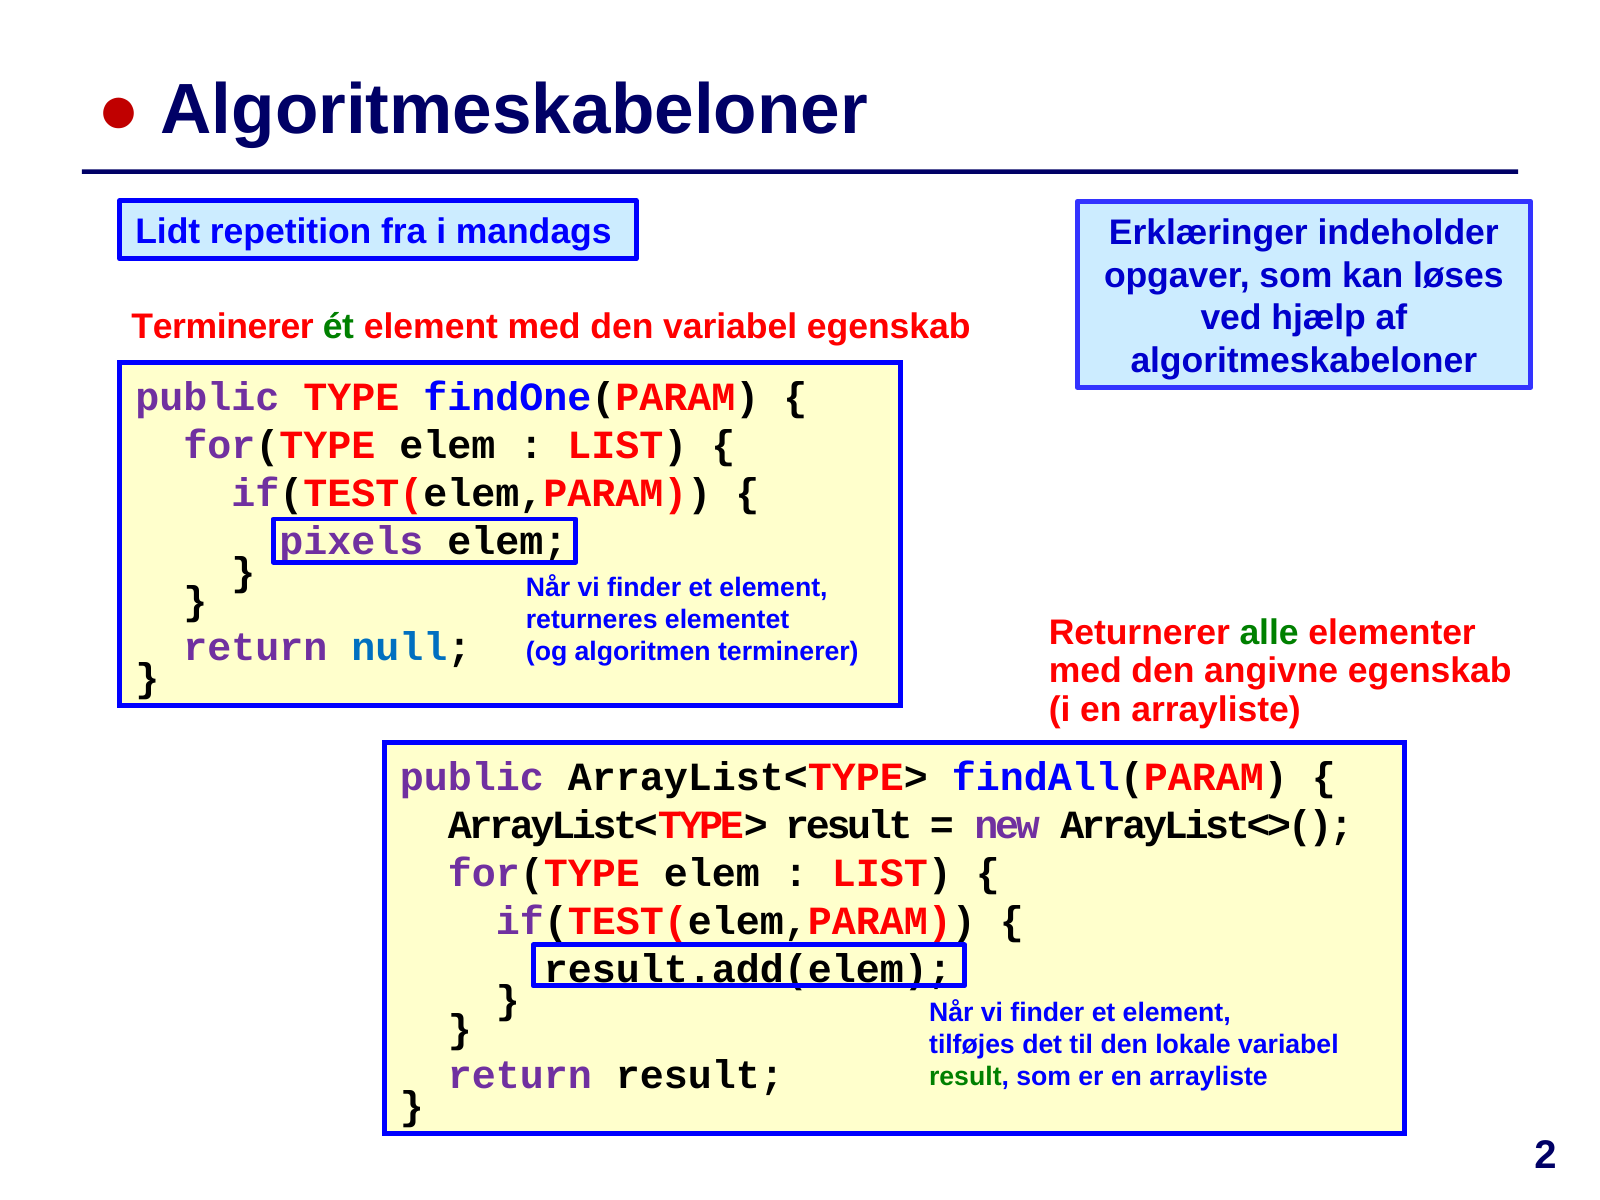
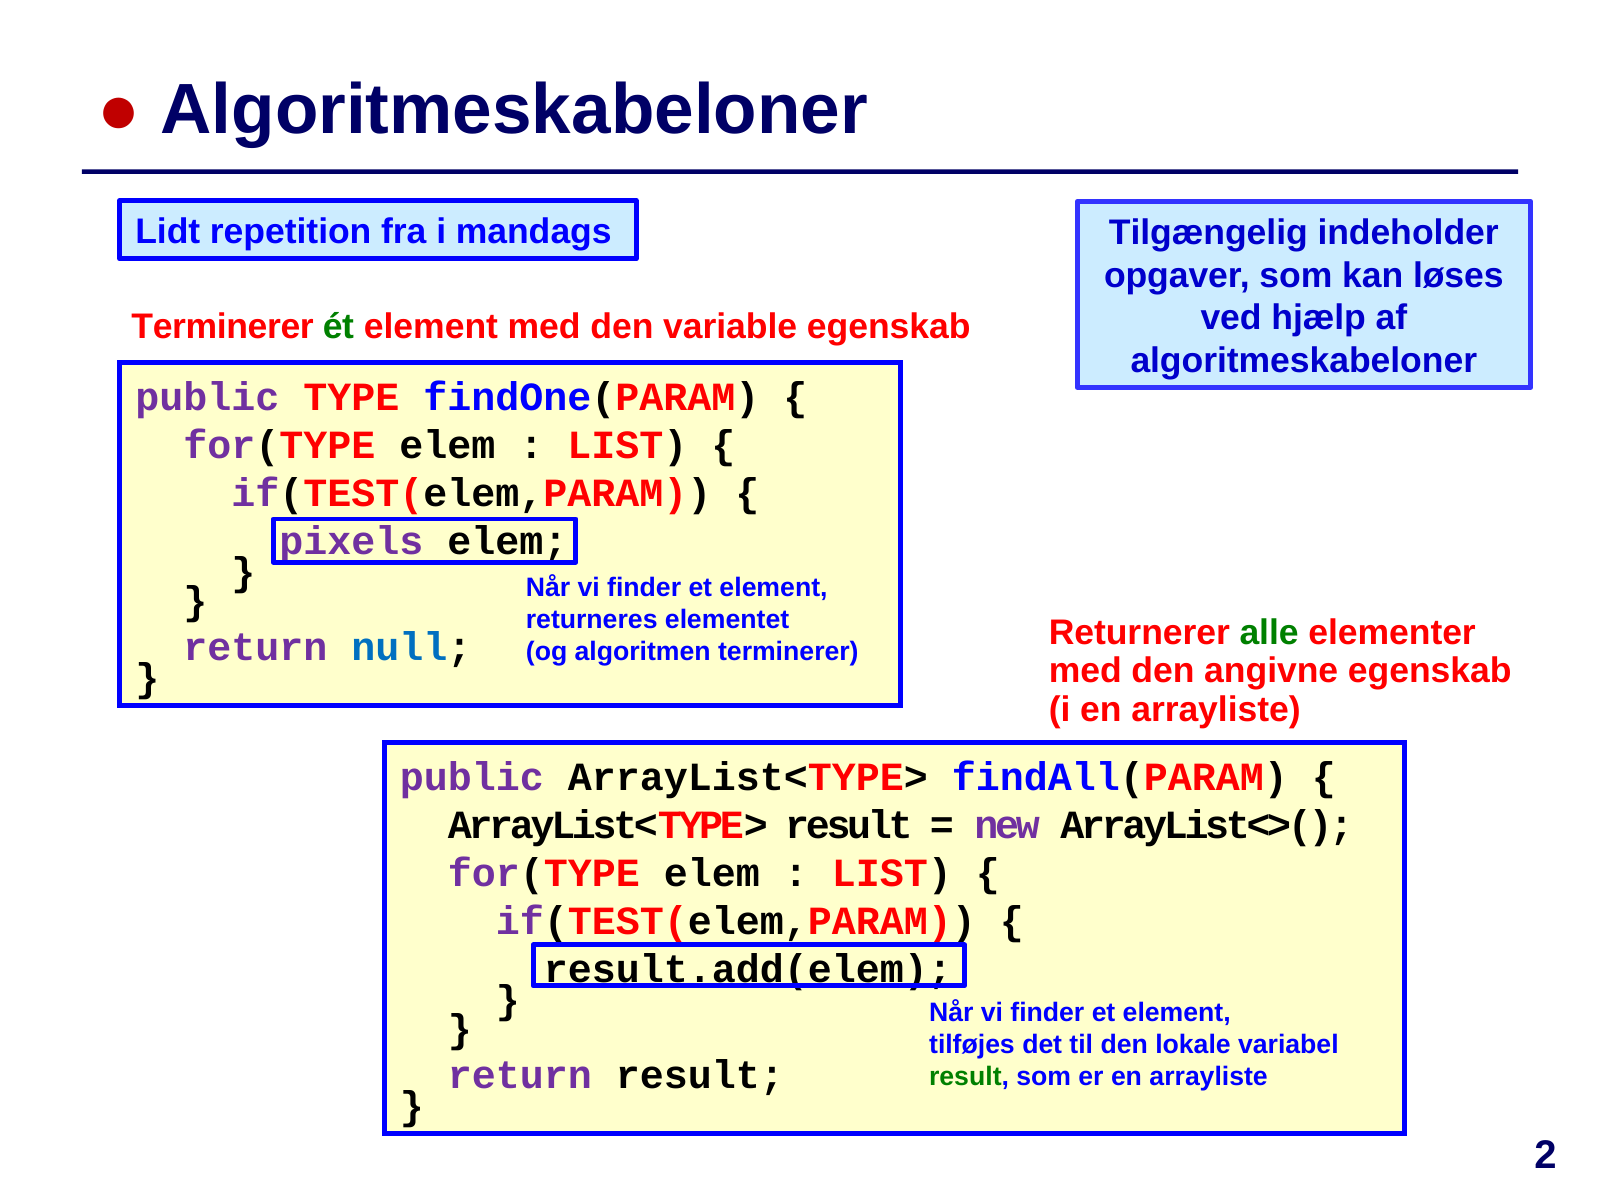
Erklæringer: Erklæringer -> Tilgængelig
den variabel: variabel -> variable
